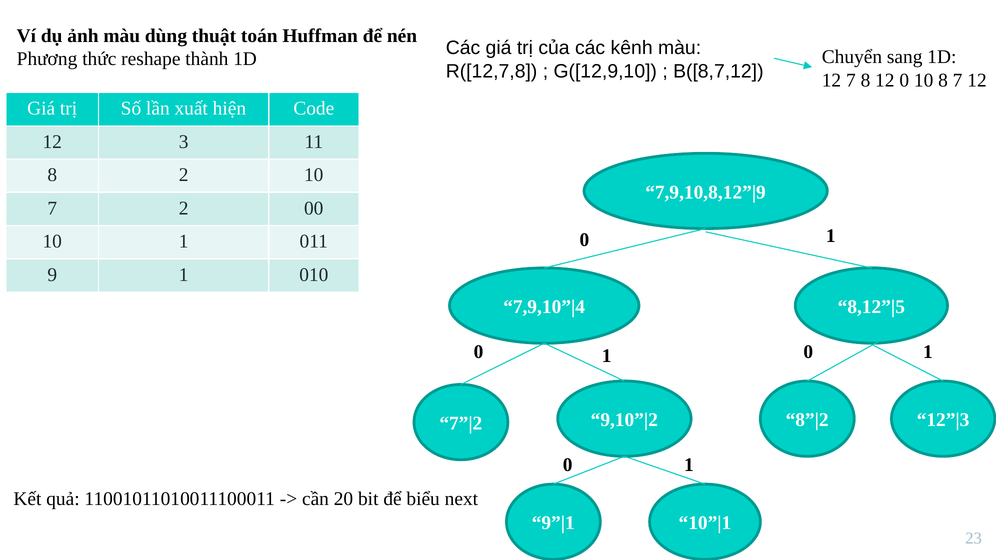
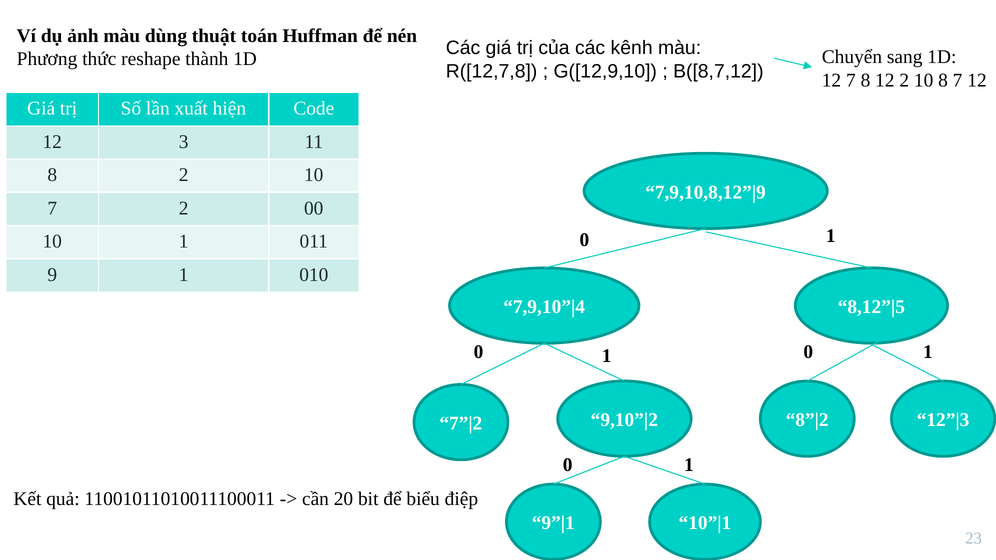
12 0: 0 -> 2
next: next -> điệp
